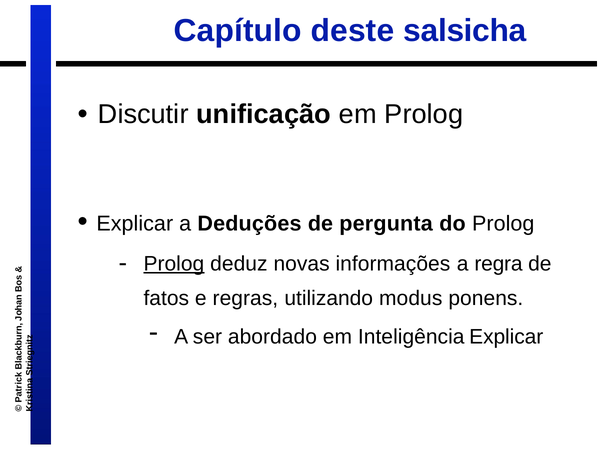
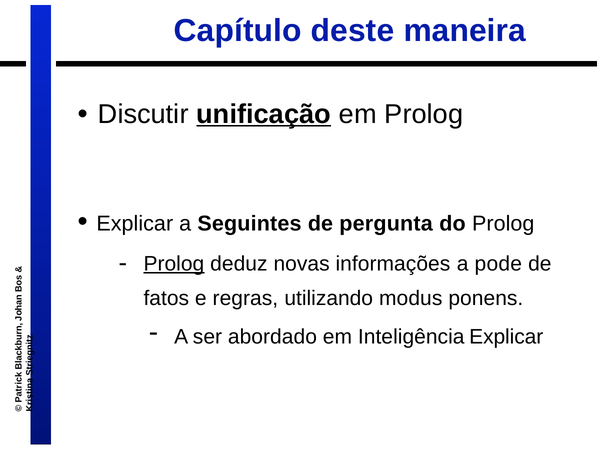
salsicha: salsicha -> maneira
unificação underline: none -> present
Deduções: Deduções -> Seguintes
regra: regra -> pode
